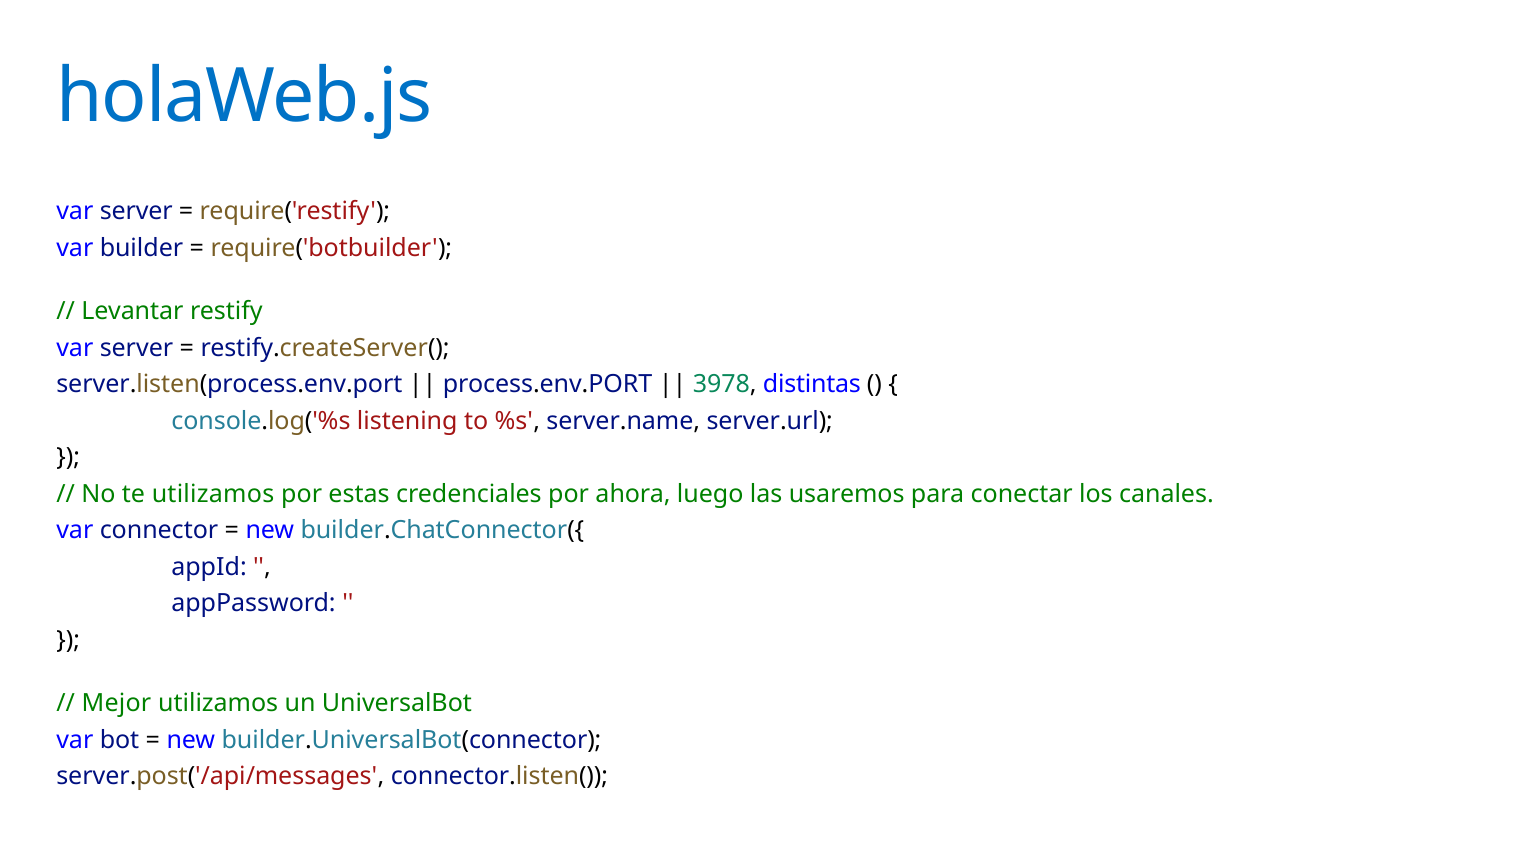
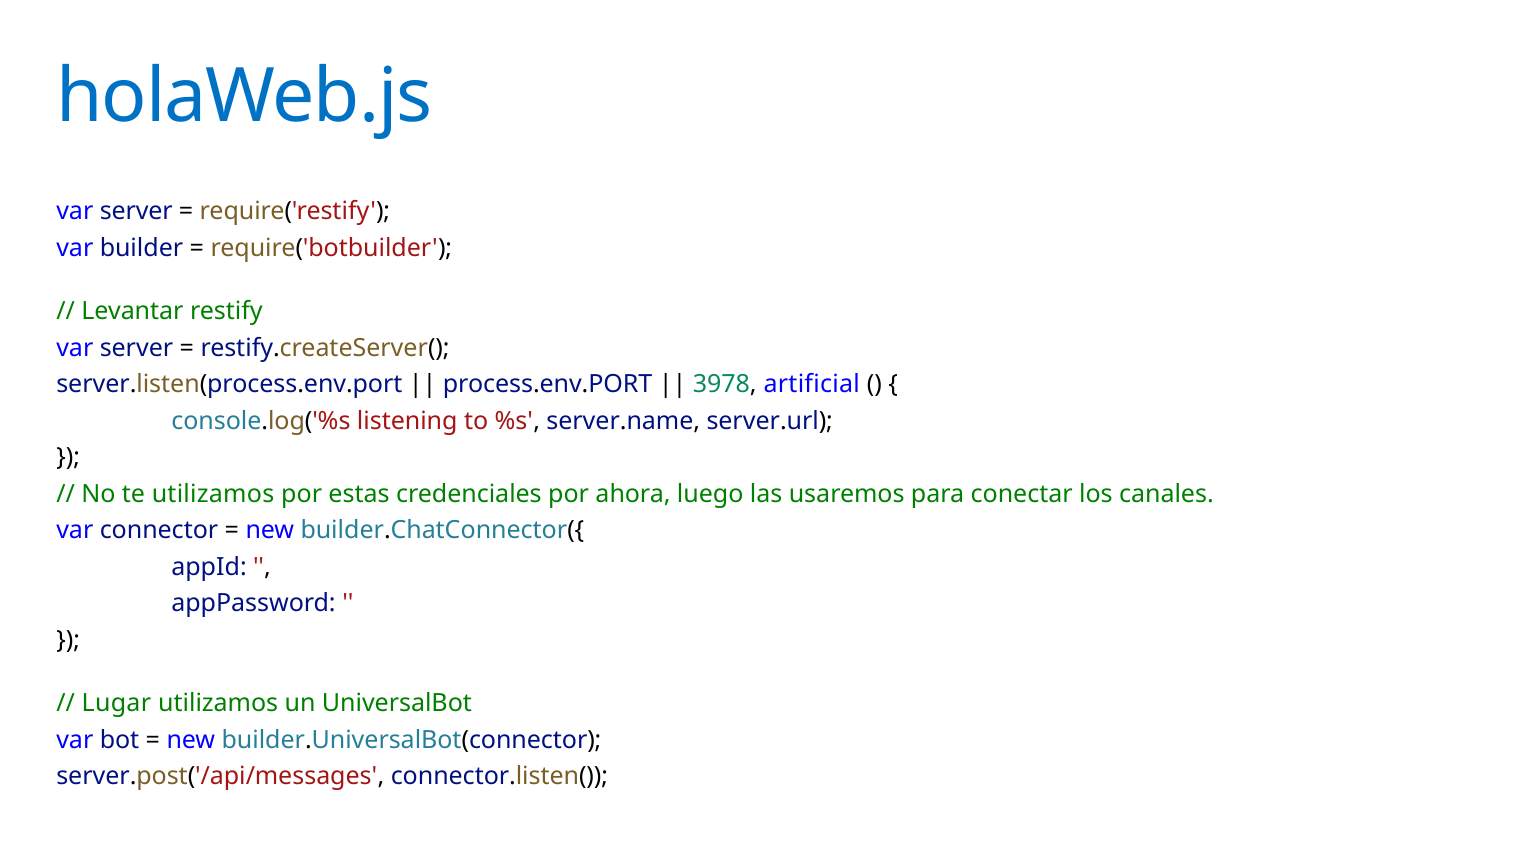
distintas: distintas -> artificial
Mejor: Mejor -> Lugar
